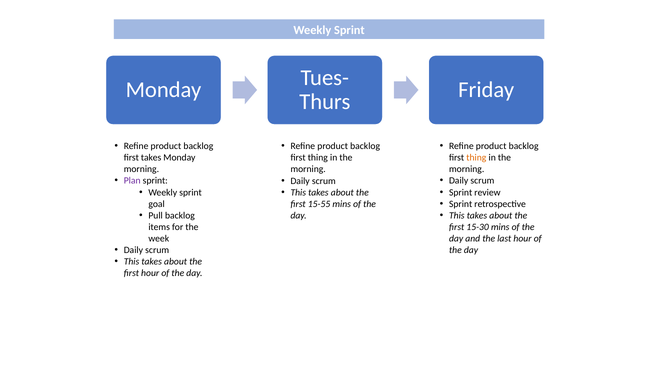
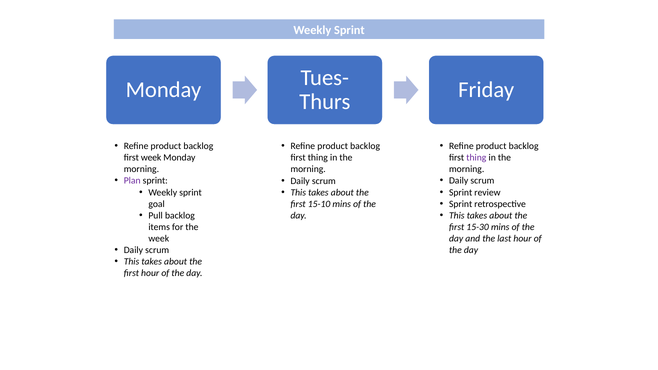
first takes: takes -> week
thing at (476, 158) colour: orange -> purple
15-55: 15-55 -> 15-10
